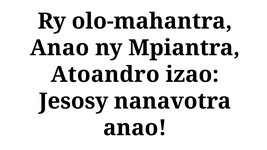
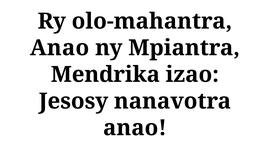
Atoandro: Atoandro -> Mendrika
